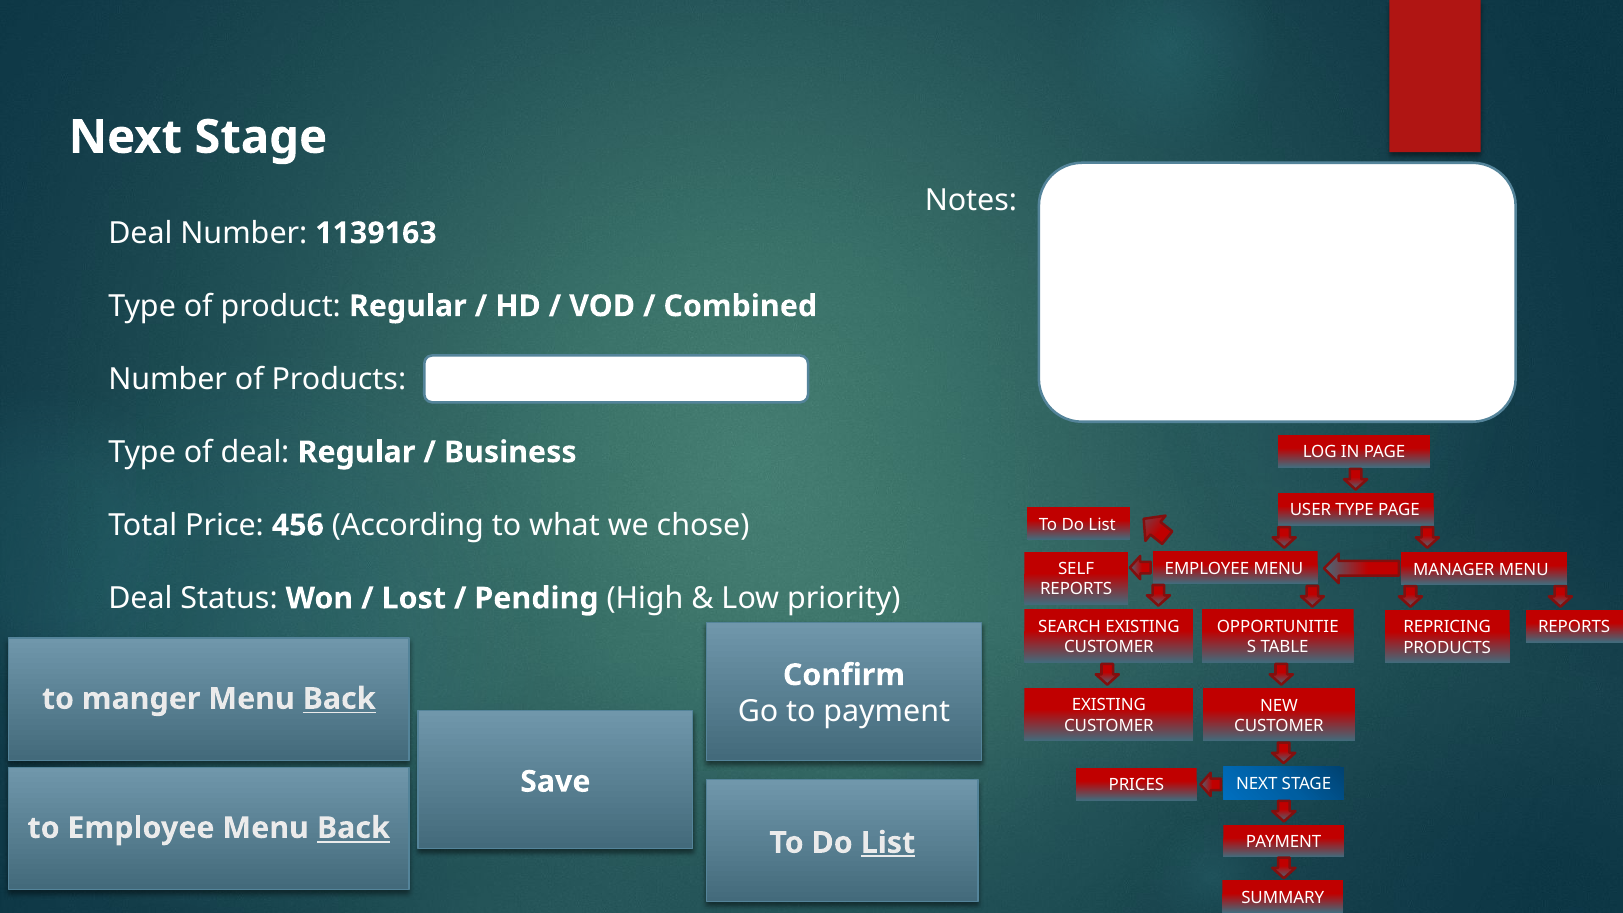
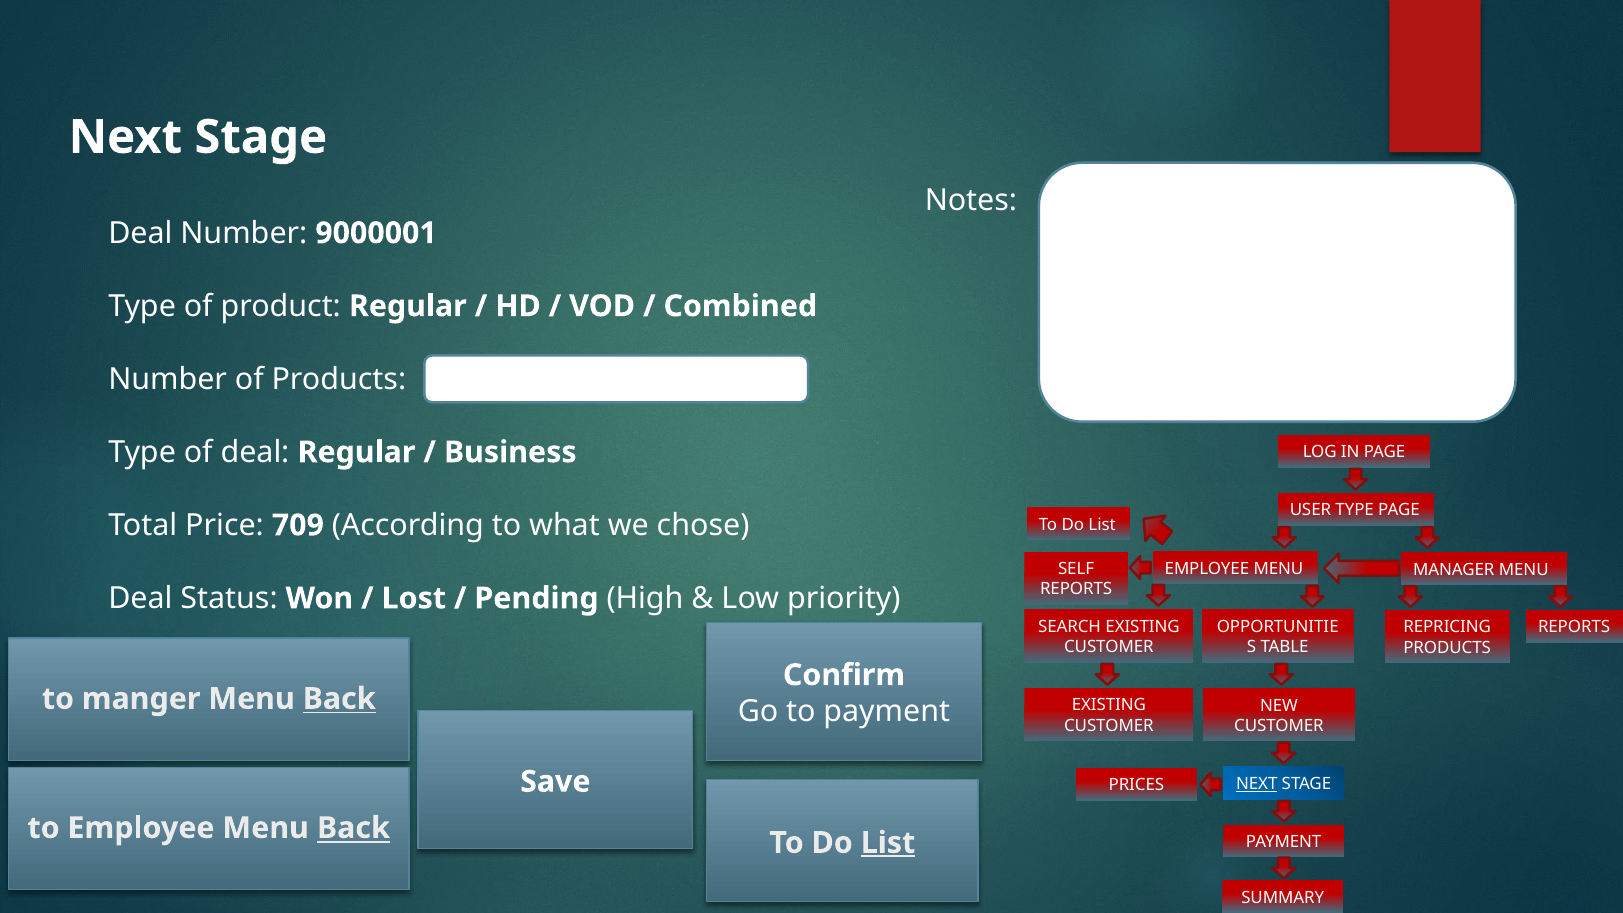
1139163: 1139163 -> 9000001
456: 456 -> 709
NEXT at (1257, 784) underline: none -> present
